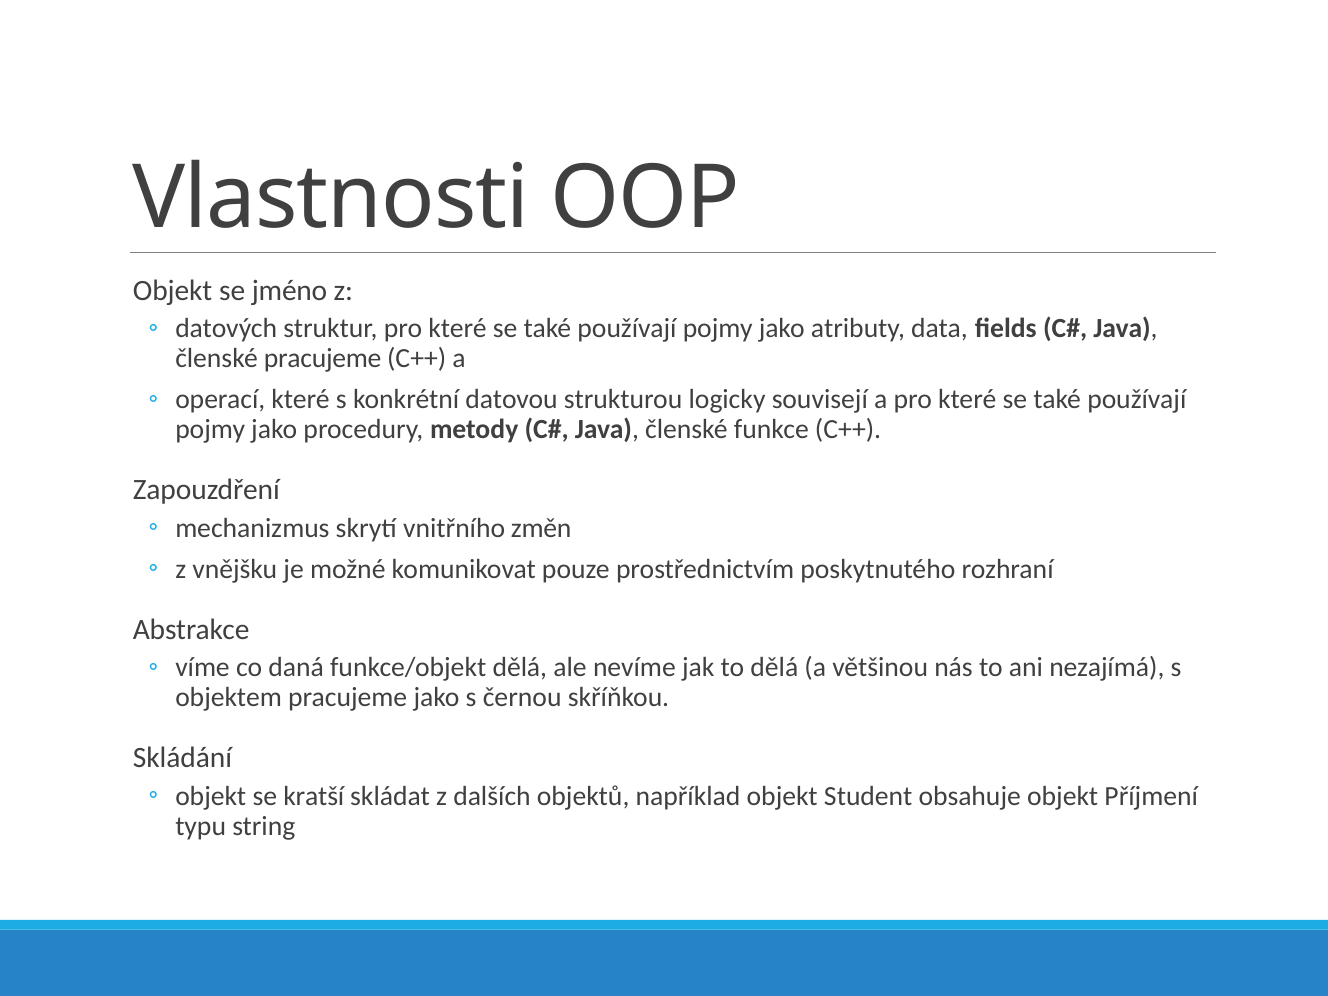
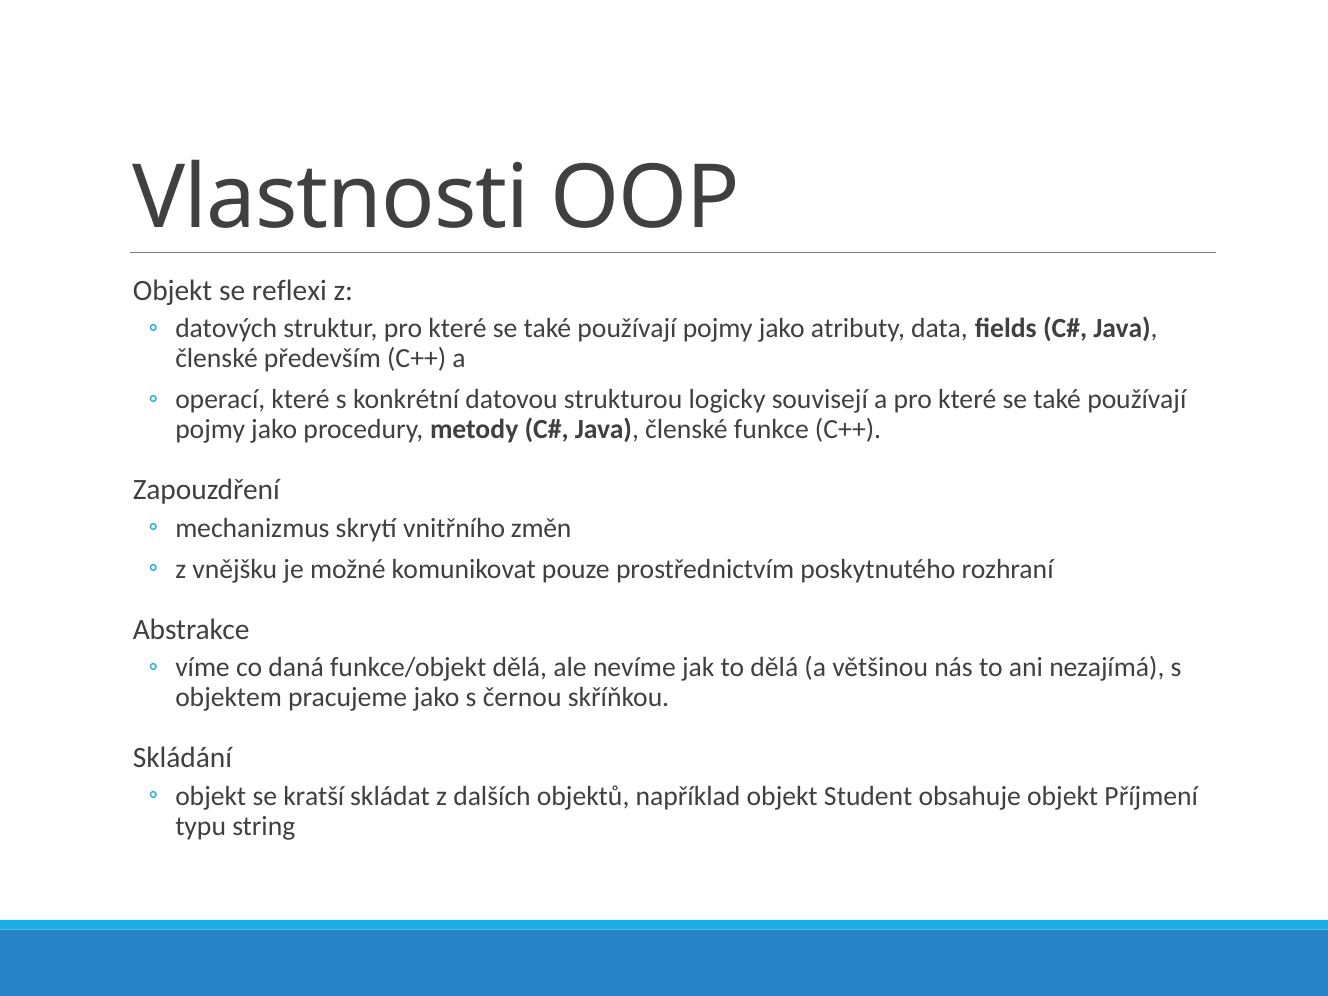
jméno: jméno -> reflexi
členské pracujeme: pracujeme -> především
